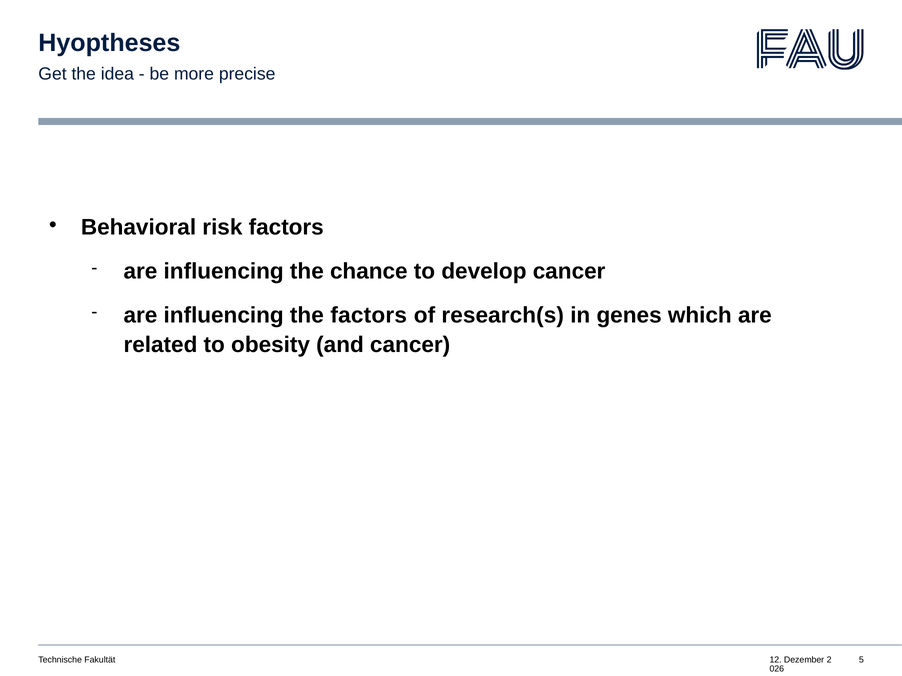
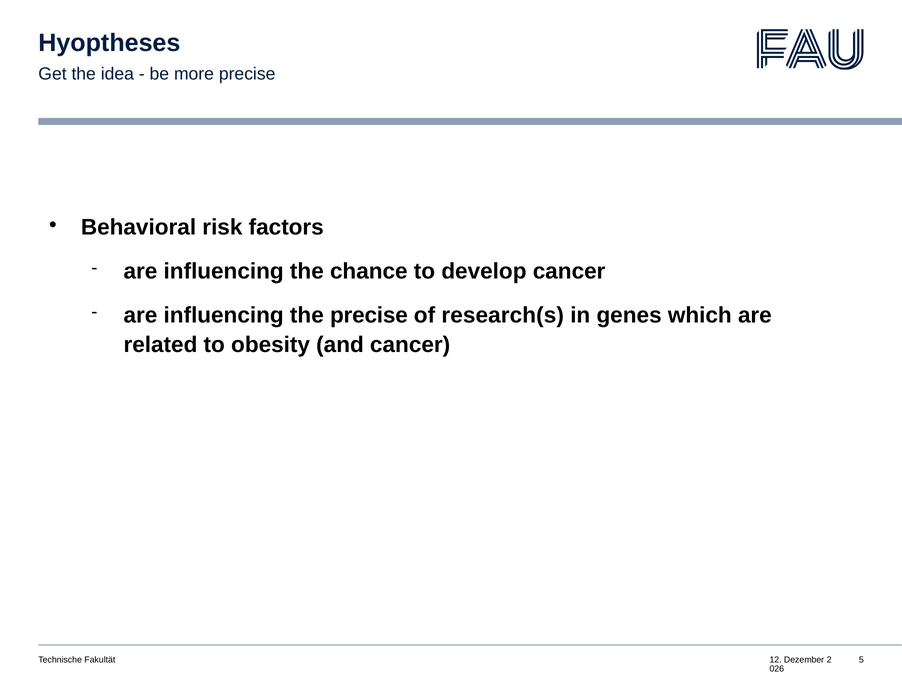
the factors: factors -> precise
